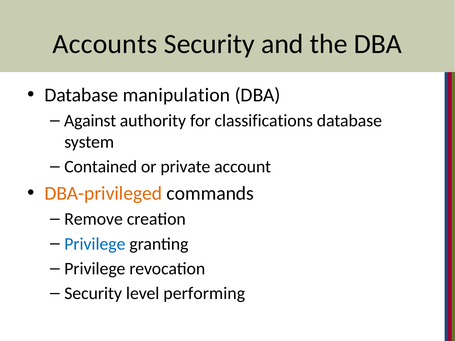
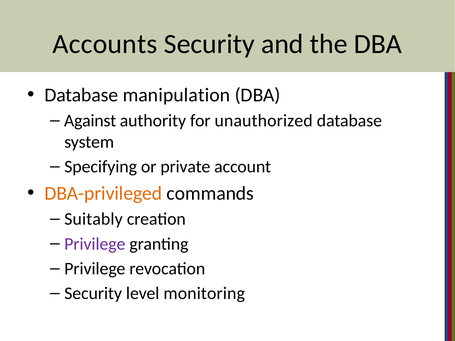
classifications: classifications -> unauthorized
Contained: Contained -> Specifying
Remove: Remove -> Suitably
Privilege at (95, 244) colour: blue -> purple
performing: performing -> monitoring
